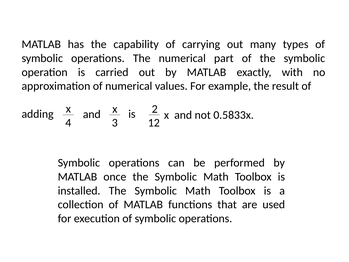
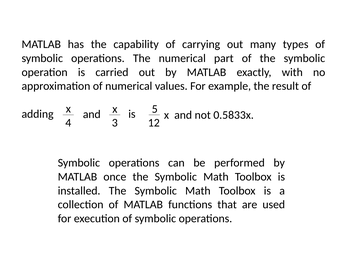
2: 2 -> 5
